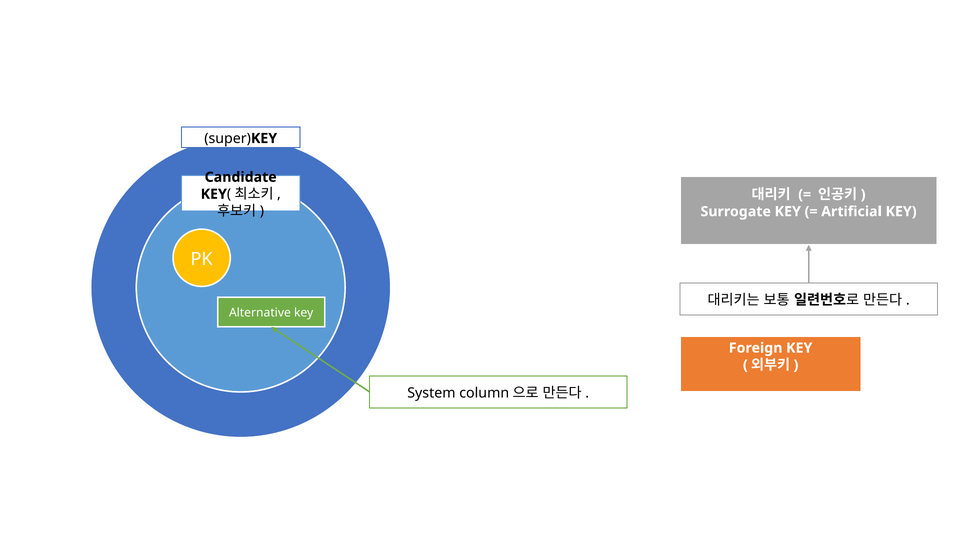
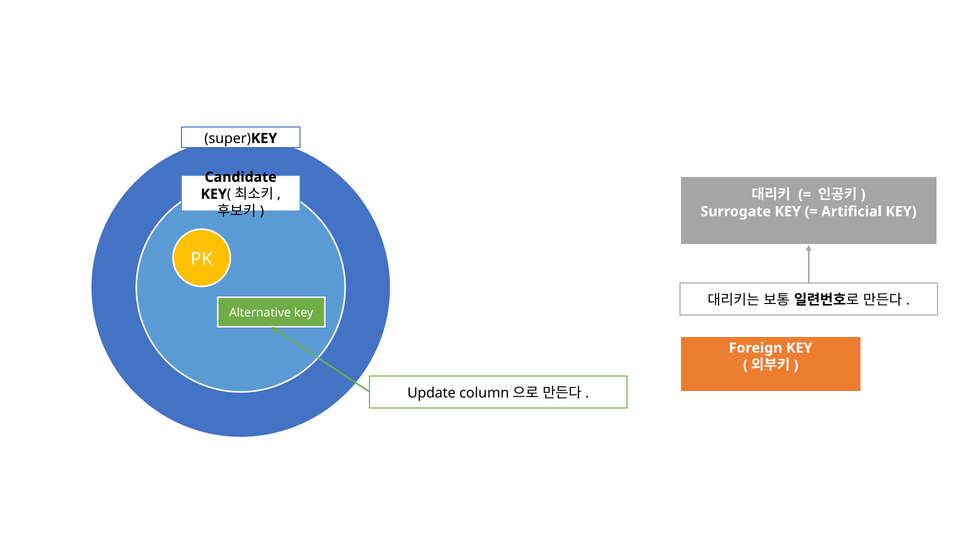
System: System -> Update
